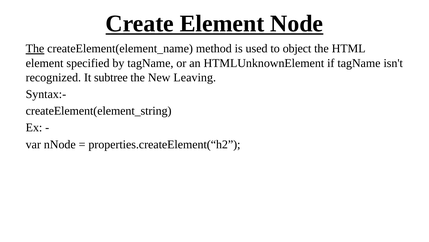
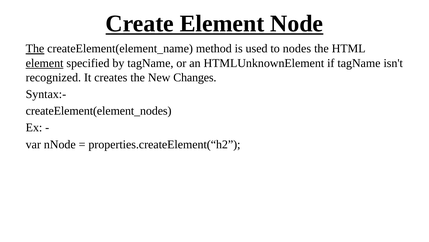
object: object -> nodes
element at (45, 63) underline: none -> present
subtree: subtree -> creates
Leaving: Leaving -> Changes
createElement(element_string: createElement(element_string -> createElement(element_nodes
